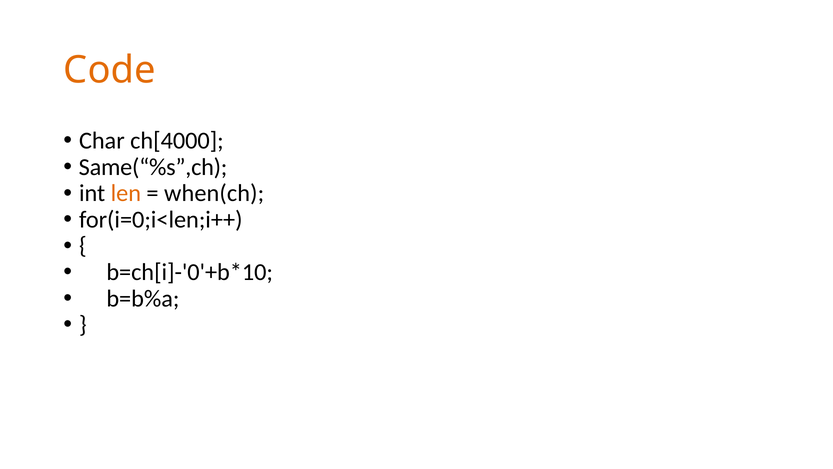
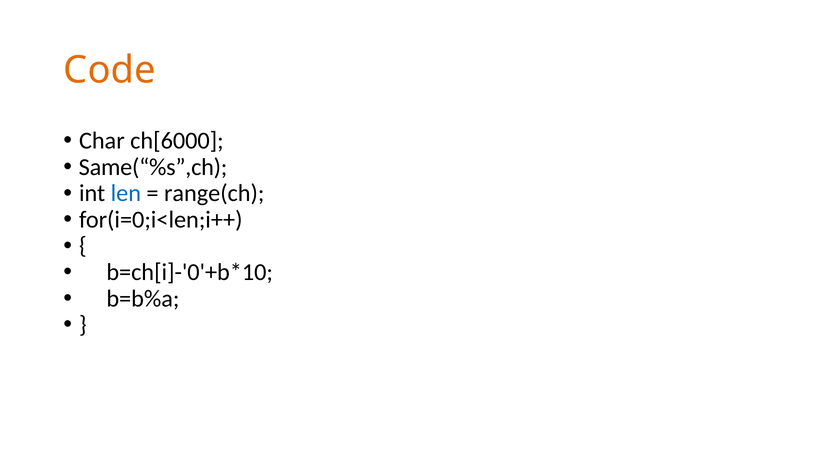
ch[4000: ch[4000 -> ch[6000
len colour: orange -> blue
when(ch: when(ch -> range(ch
